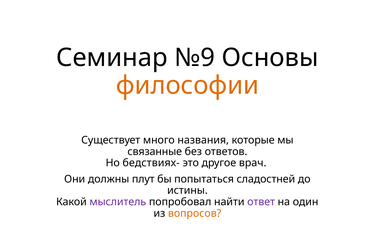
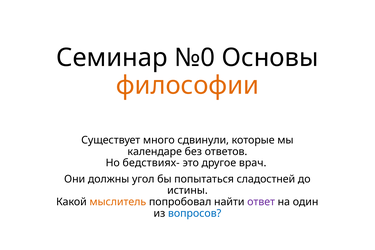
№9: №9 -> №0
названия: названия -> сдвинули
связанные: связанные -> календаре
плут: плут -> угол
мыслитель colour: purple -> orange
вопросов colour: orange -> blue
